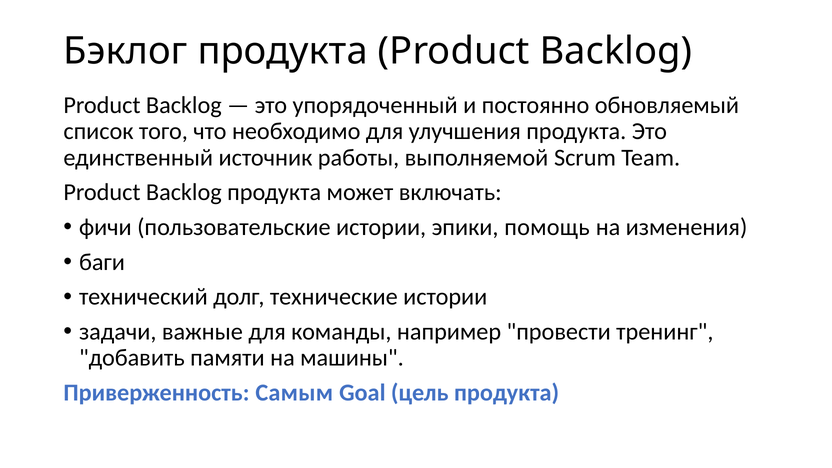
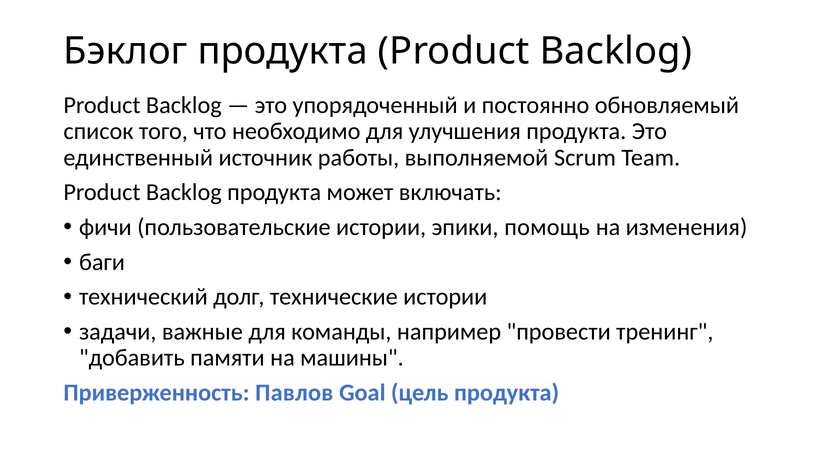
Самым: Самым -> Павлов
